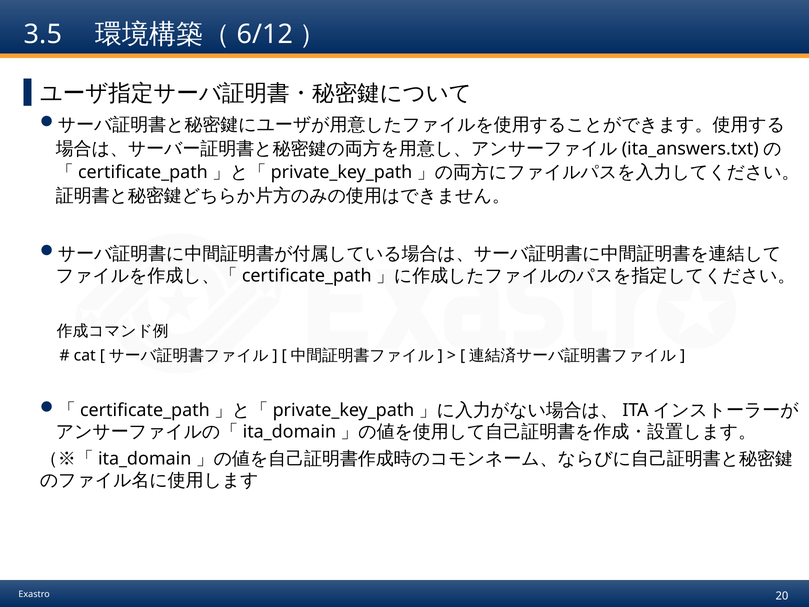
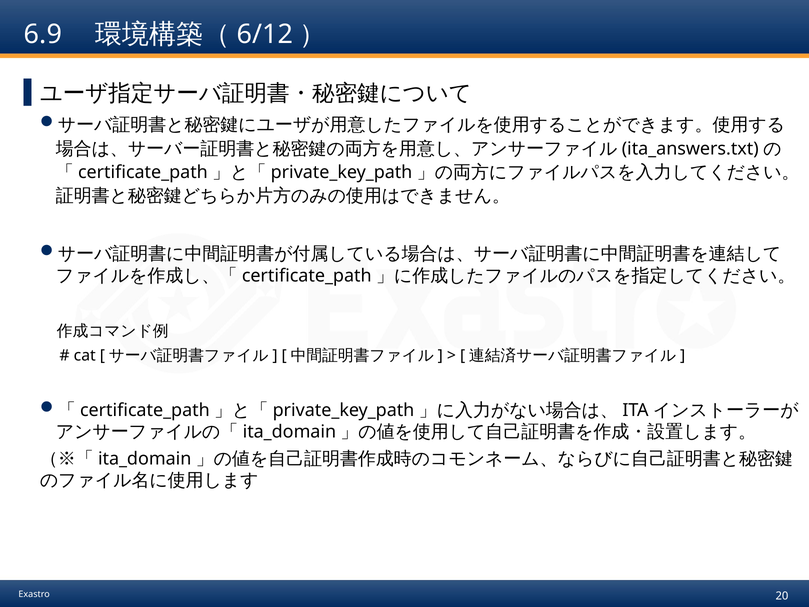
3.5: 3.5 -> 6.9
